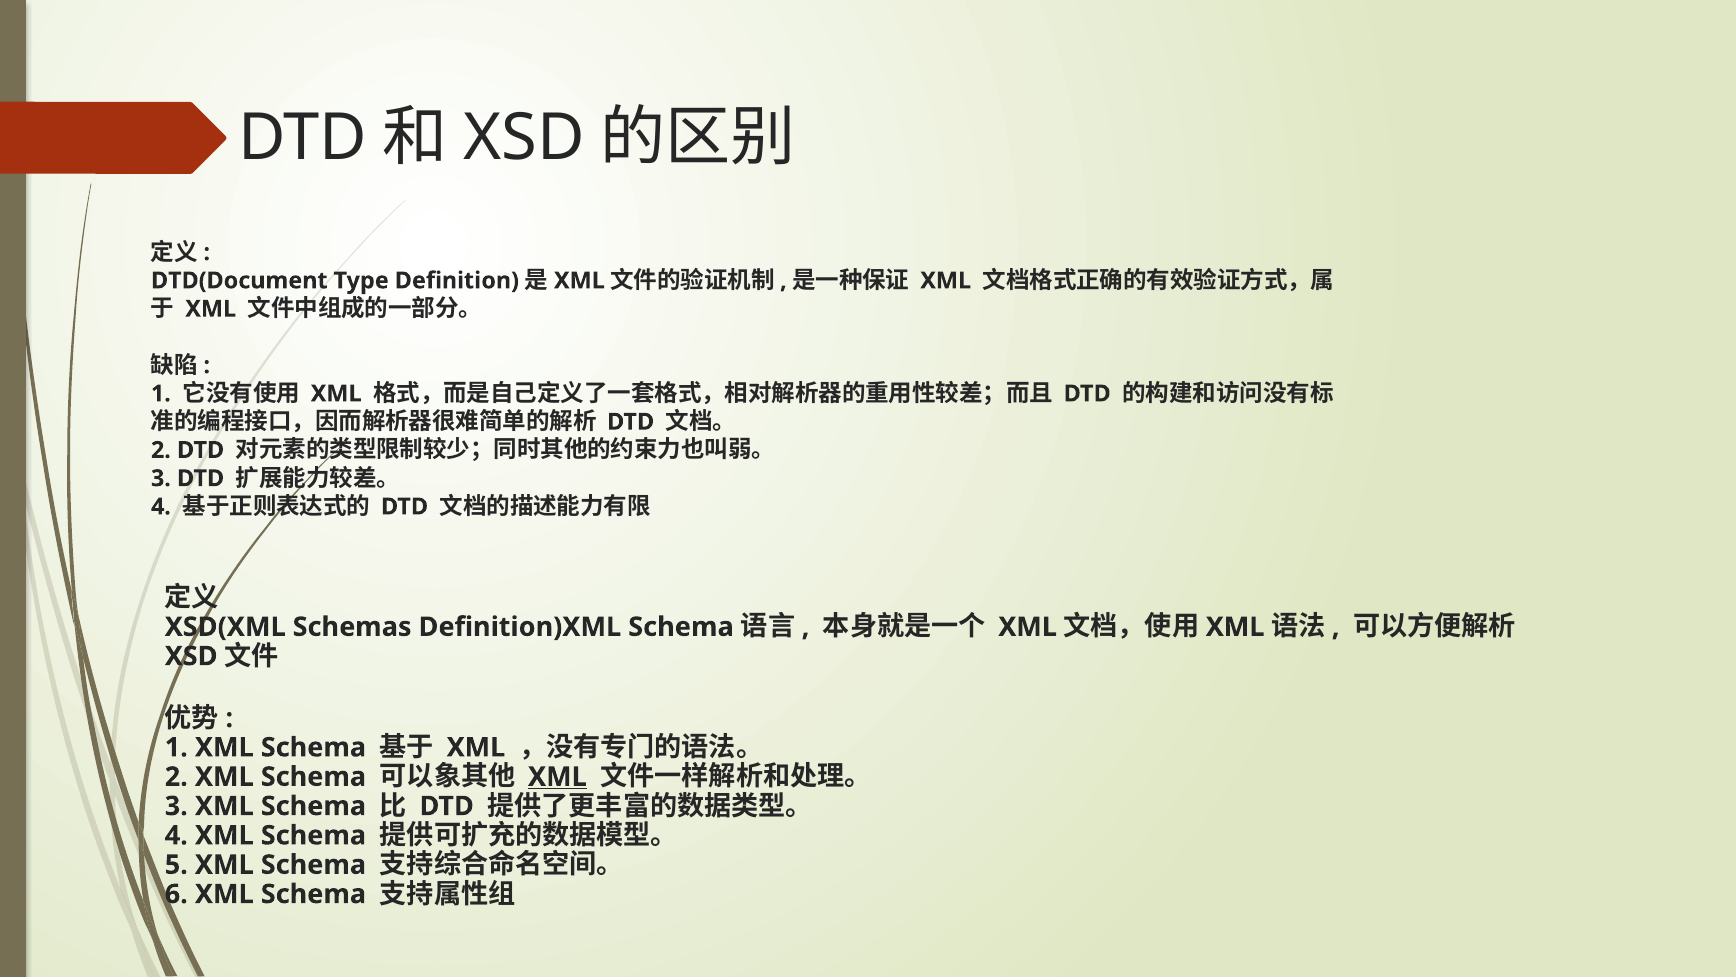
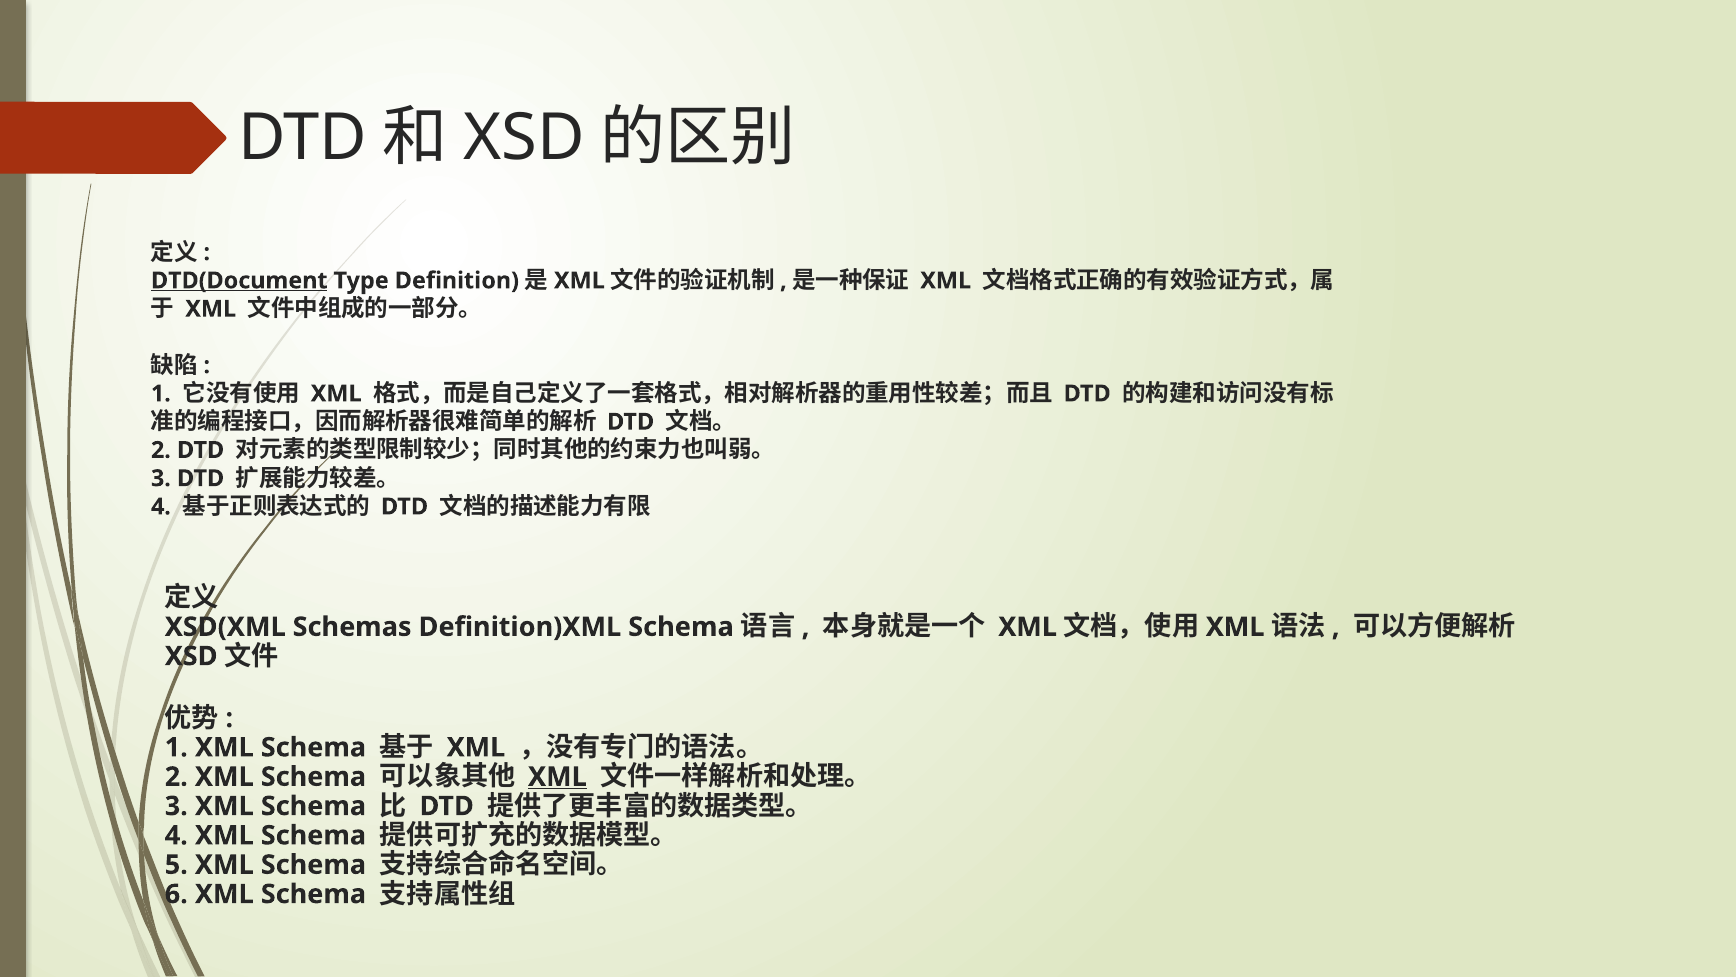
DTD(Document underline: none -> present
